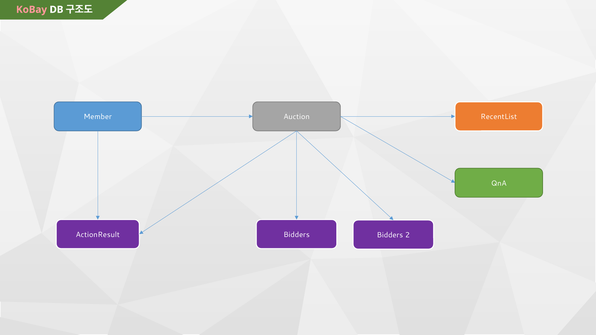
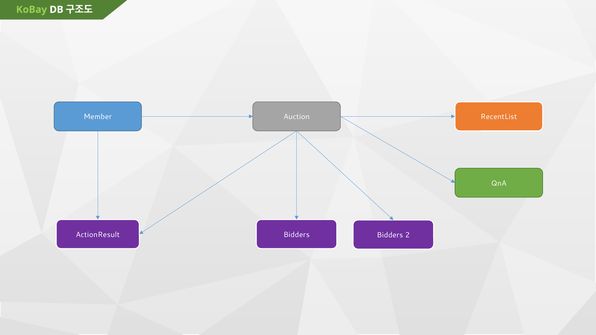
KoBay colour: pink -> light green
